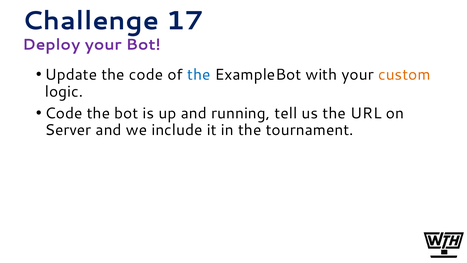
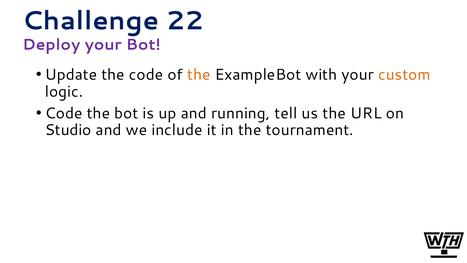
17: 17 -> 22
the at (199, 75) colour: blue -> orange
Server: Server -> Studio
